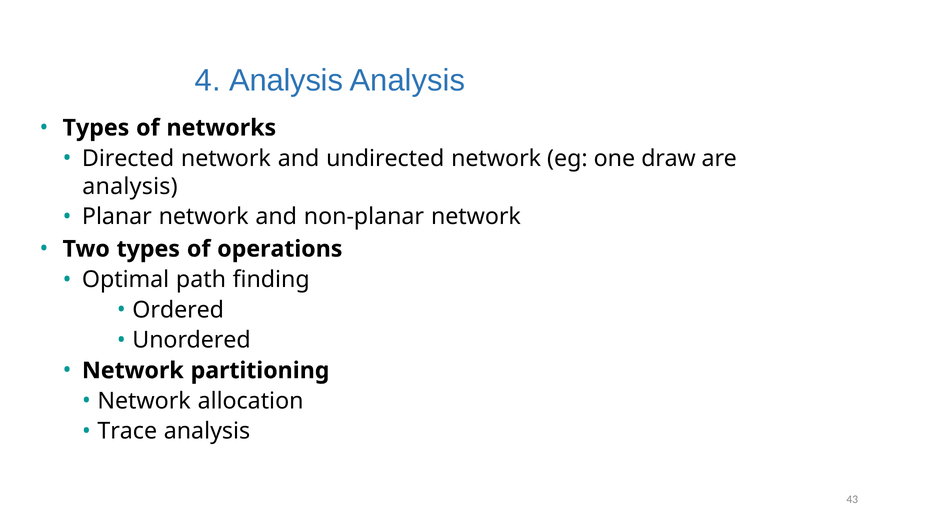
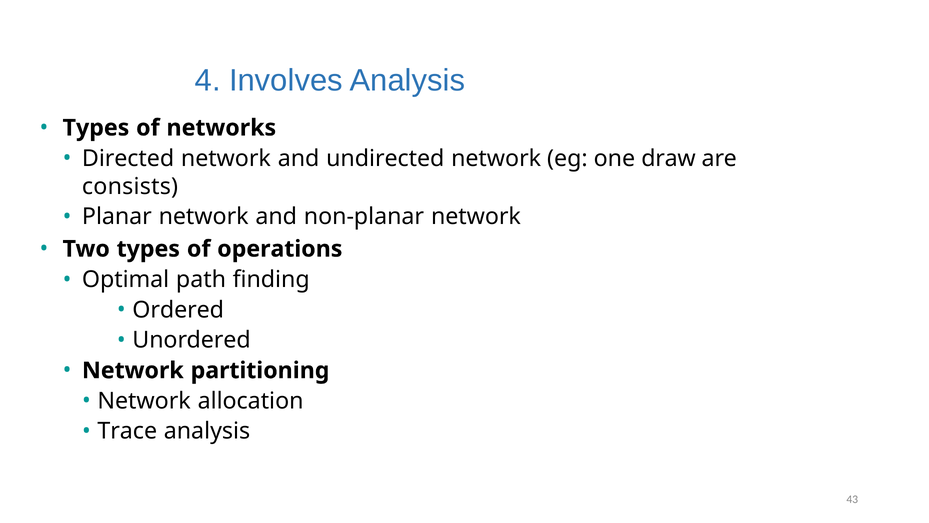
4 Analysis: Analysis -> Involves
analysis at (130, 186): analysis -> consists
